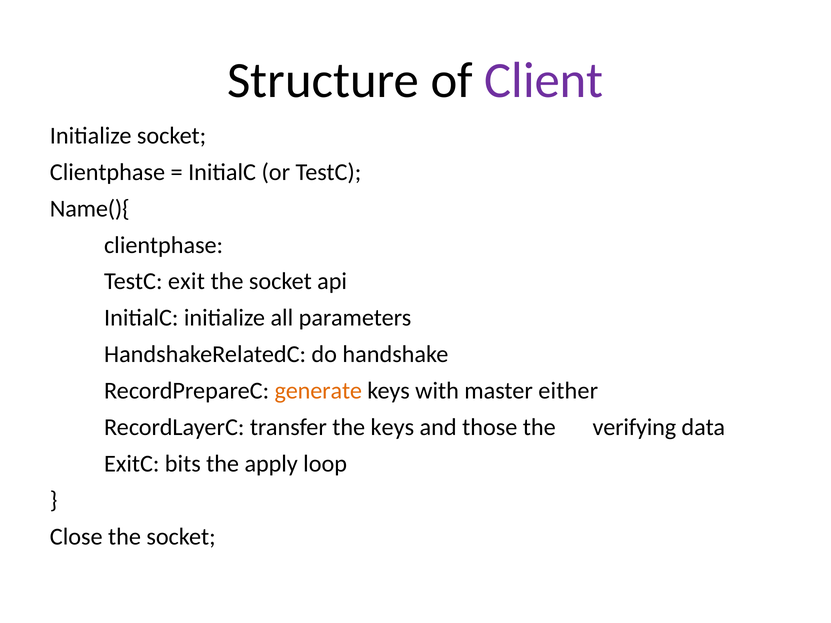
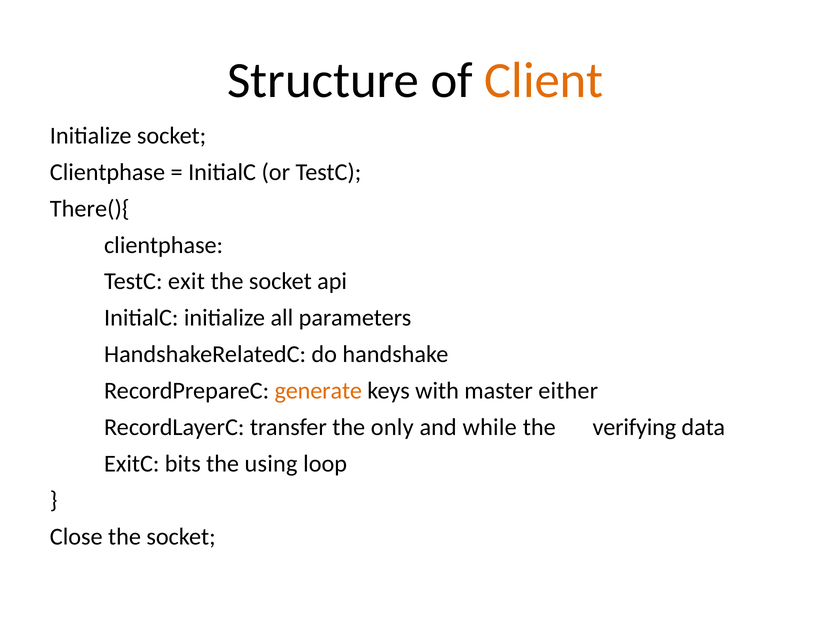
Client colour: purple -> orange
Name(){: Name(){ -> There(){
the keys: keys -> only
those: those -> while
apply: apply -> using
